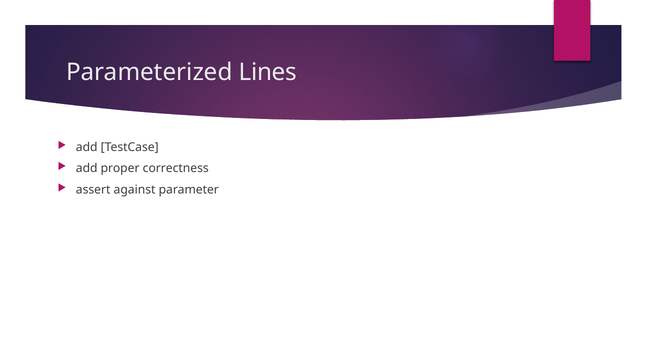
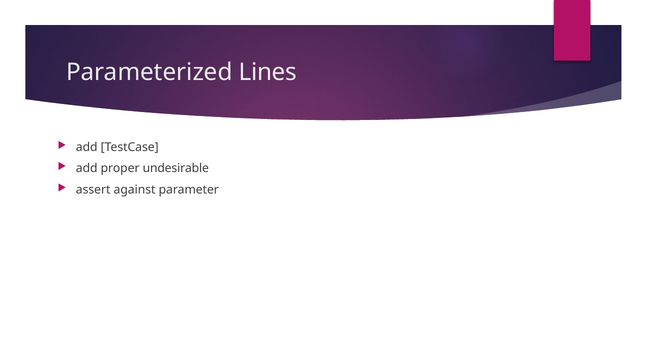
correctness: correctness -> undesirable
